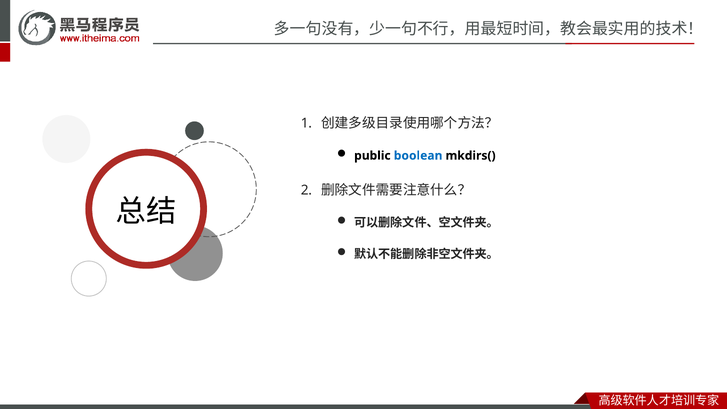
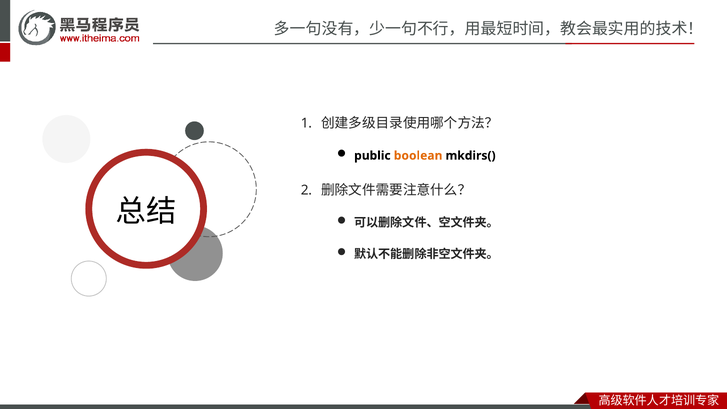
boolean colour: blue -> orange
